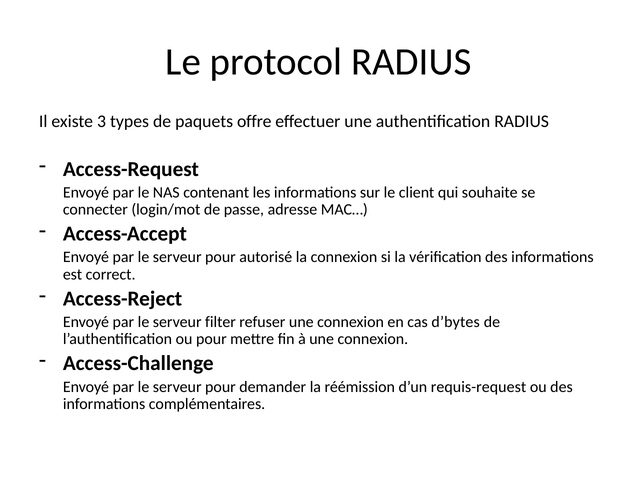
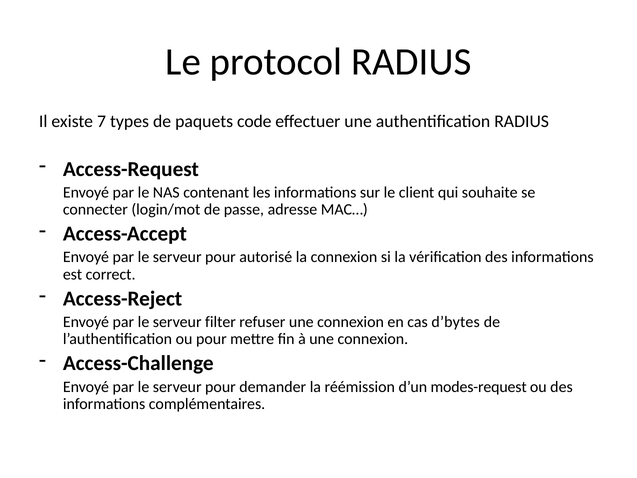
3: 3 -> 7
offre: offre -> code
requis-request: requis-request -> modes-request
